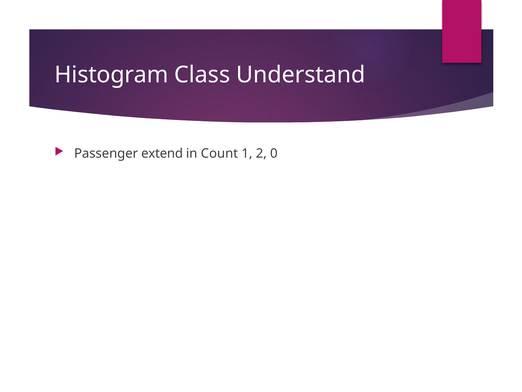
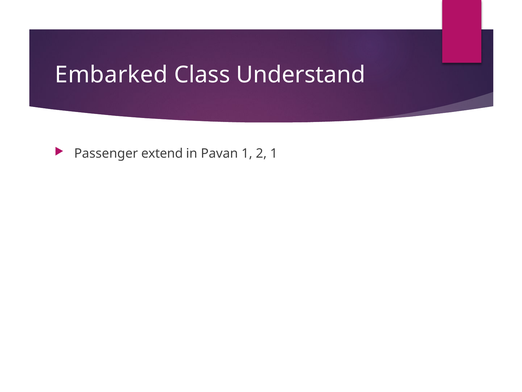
Histogram: Histogram -> Embarked
Count: Count -> Pavan
2 0: 0 -> 1
